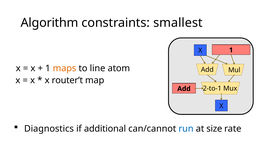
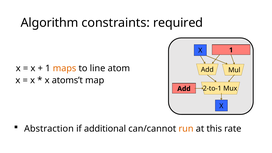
smallest: smallest -> required
router’t: router’t -> atoms’t
Diagnostics: Diagnostics -> Abstraction
run colour: blue -> orange
size: size -> this
